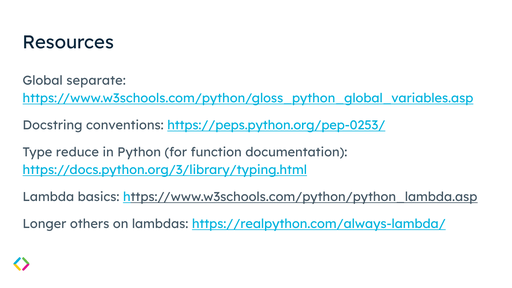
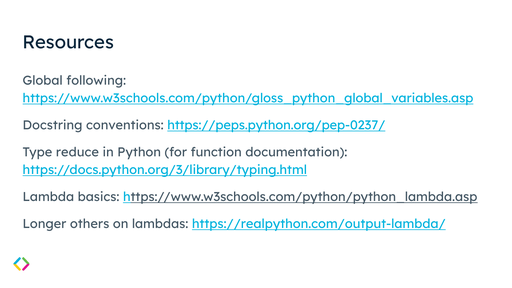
separate: separate -> following
https://peps.python.org/pep-0253/: https://peps.python.org/pep-0253/ -> https://peps.python.org/pep-0237/
https://realpython.com/always-lambda/: https://realpython.com/always-lambda/ -> https://realpython.com/output-lambda/
